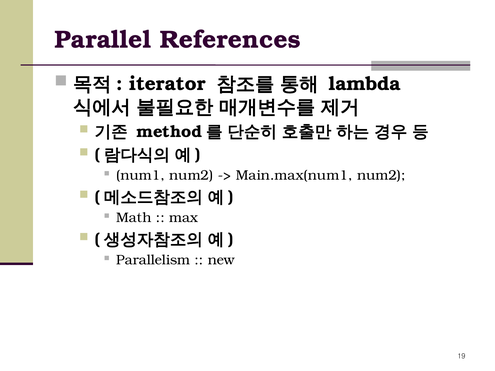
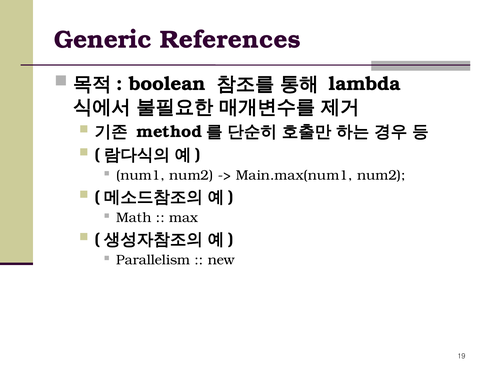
Parallel: Parallel -> Generic
iterator: iterator -> boolean
